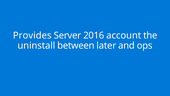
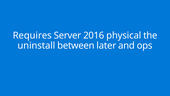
Provides: Provides -> Requires
account: account -> physical
